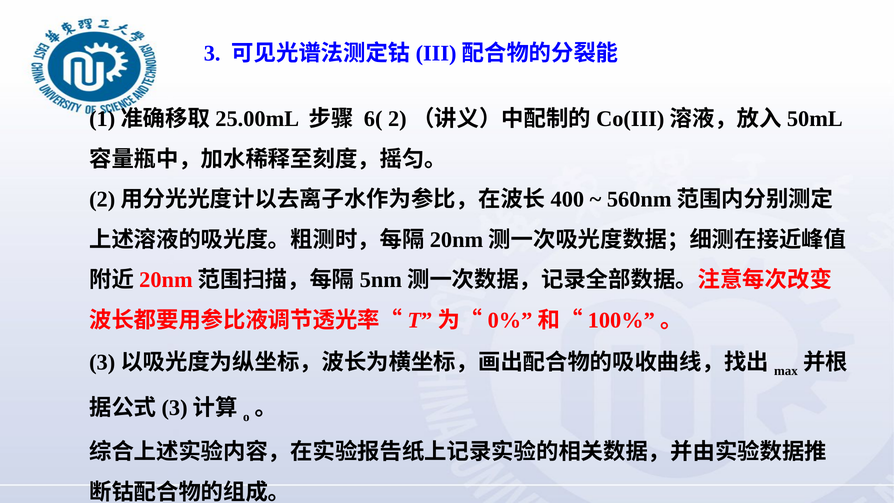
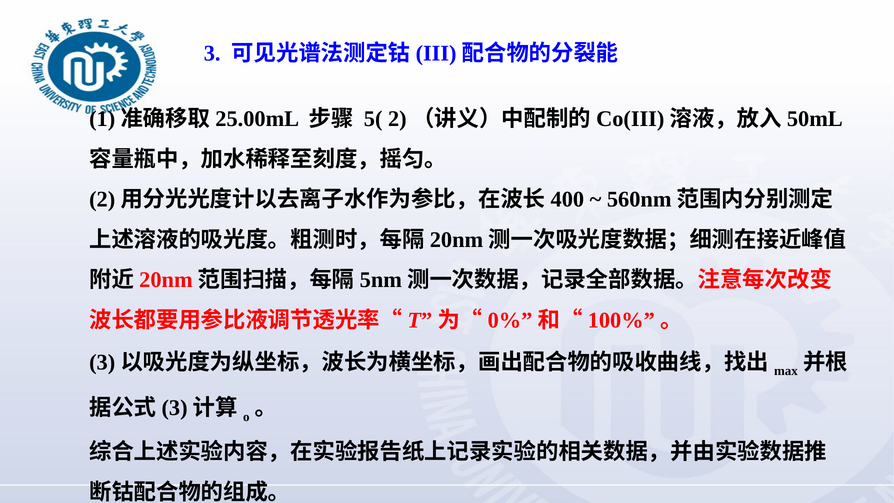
6(: 6( -> 5(
